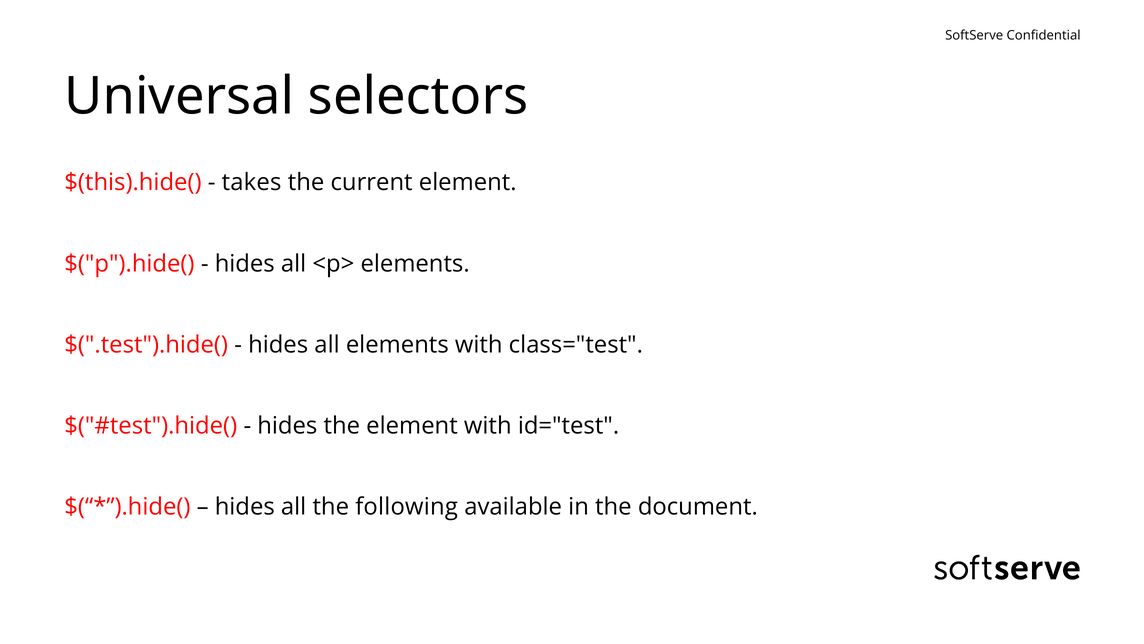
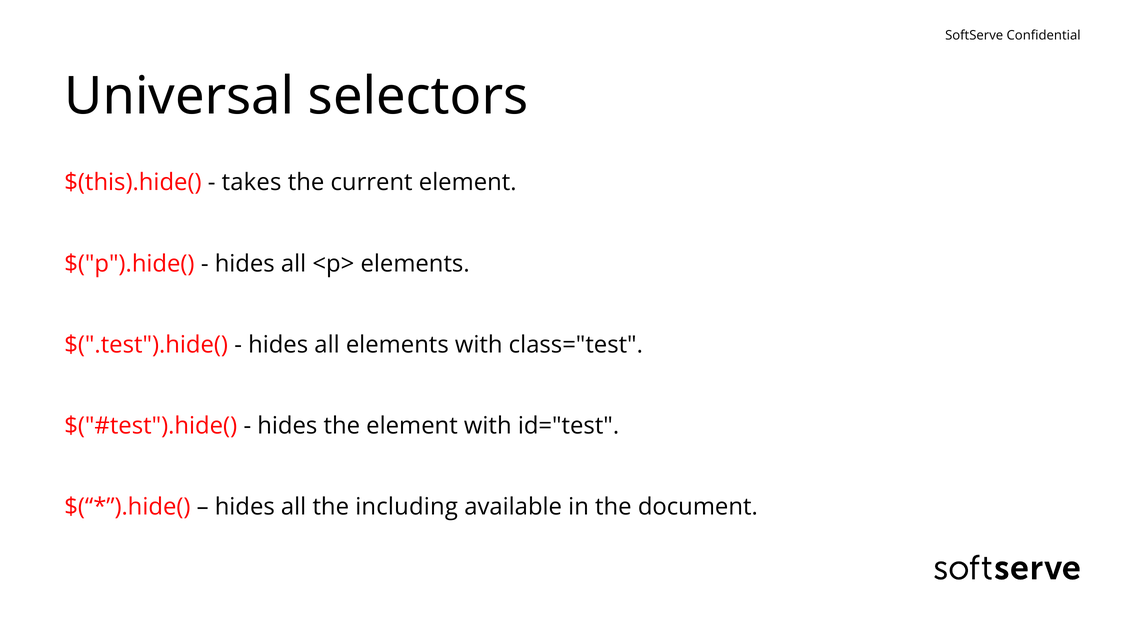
following: following -> including
